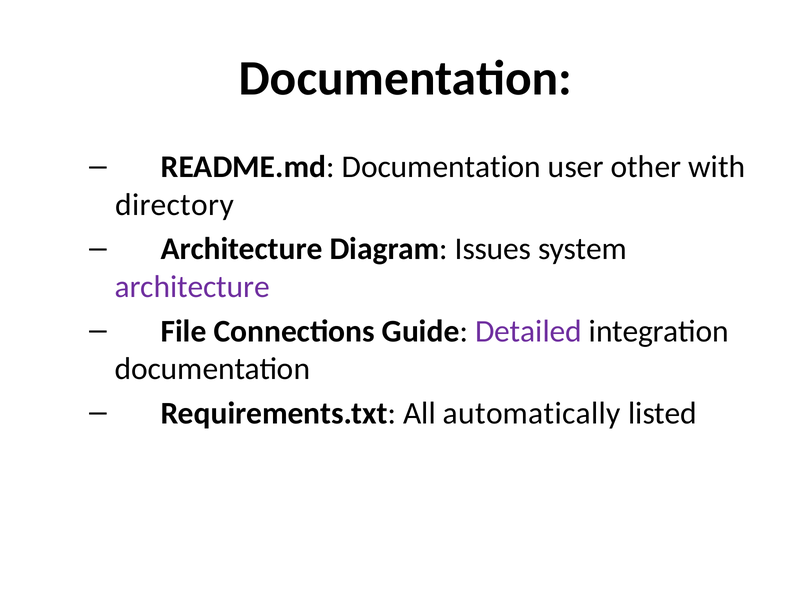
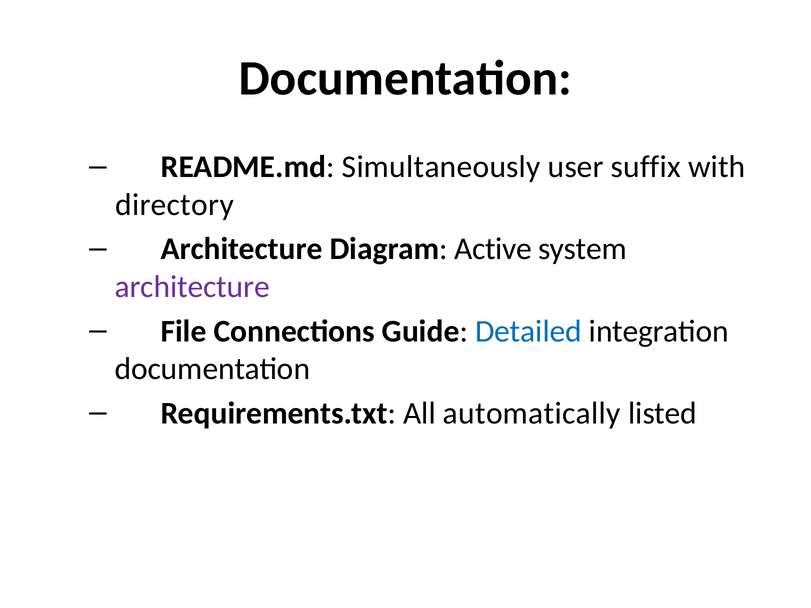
Documentation at (441, 167): Documentation -> Simultaneously
other: other -> suffix
Issues: Issues -> Active
Detailed colour: purple -> blue
